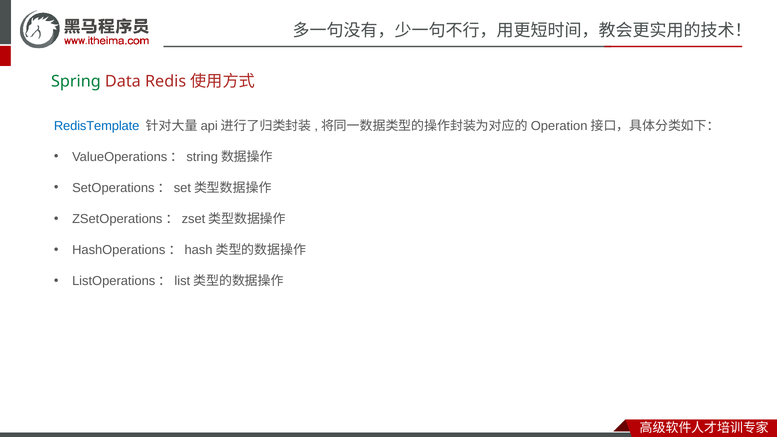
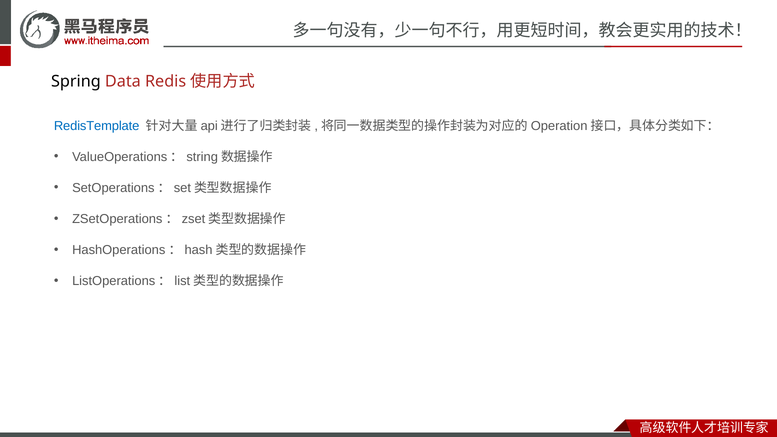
Spring colour: green -> black
